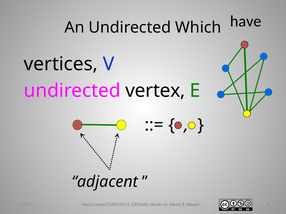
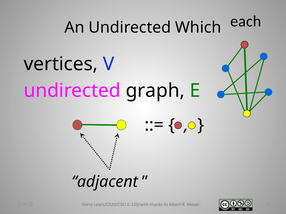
have: have -> each
vertex: vertex -> graph
